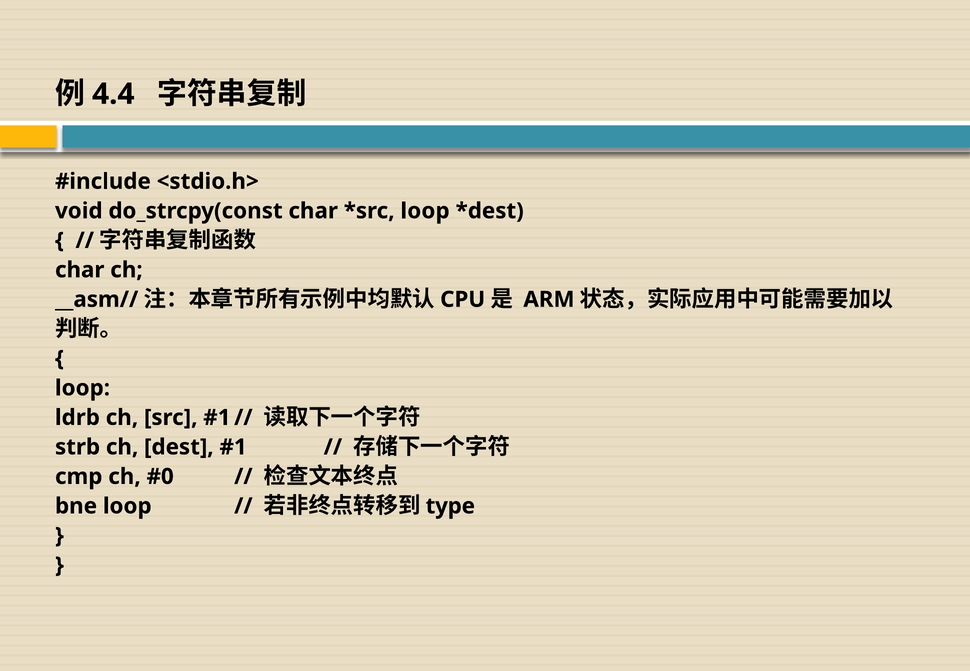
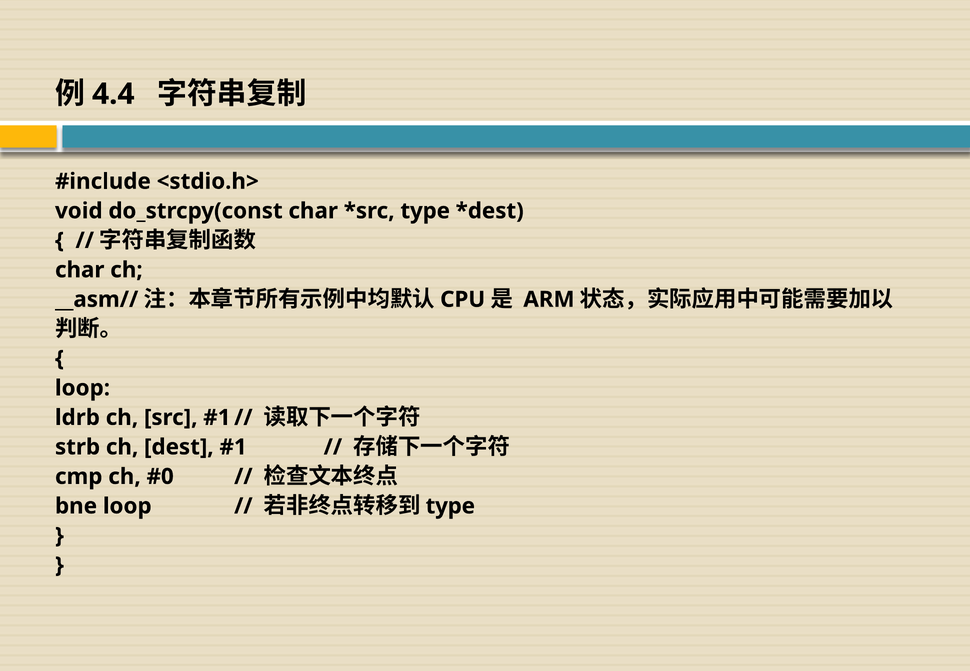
loop at (425, 211): loop -> type
